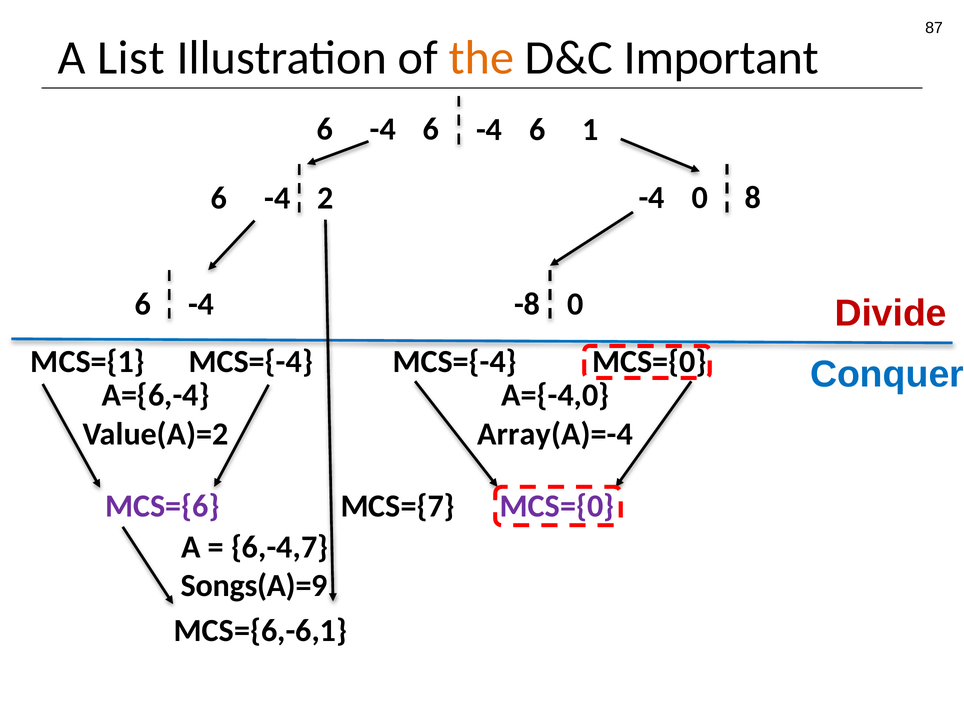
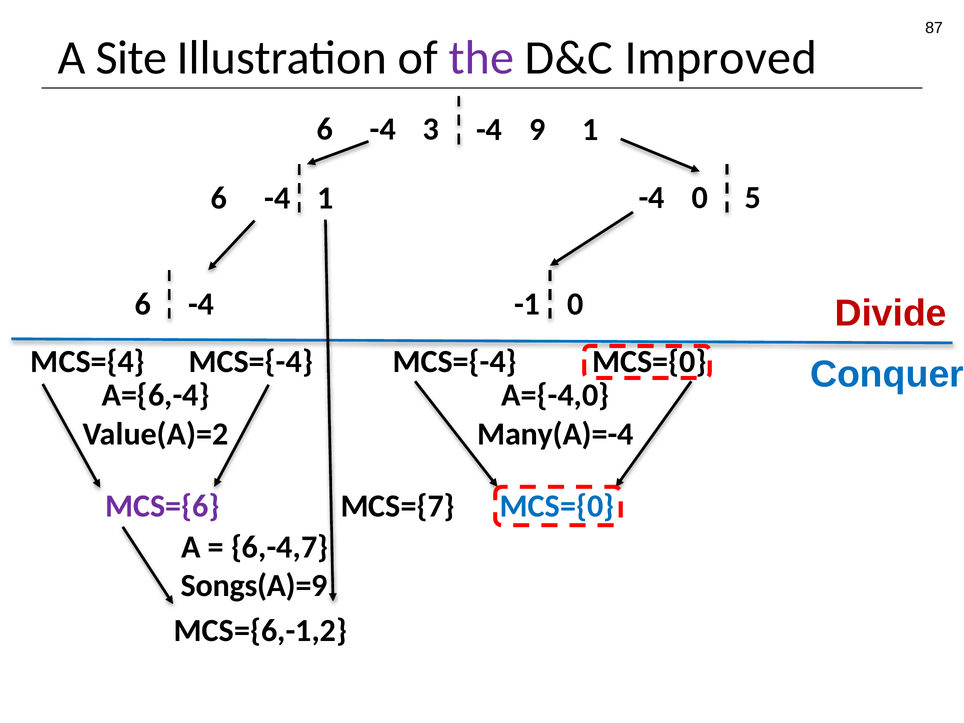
List: List -> Site
the colour: orange -> purple
Important: Important -> Improved
6 at (431, 129): 6 -> 3
6 at (537, 130): 6 -> 9
-4 2: 2 -> 1
8: 8 -> 5
-8: -8 -> -1
MCS={1: MCS={1 -> MCS={4
Array(A)=-4: Array(A)=-4 -> Many(A)=-4
MCS={0 at (557, 506) colour: purple -> blue
MCS={6,-6,1: MCS={6,-6,1 -> MCS={6,-1,2
